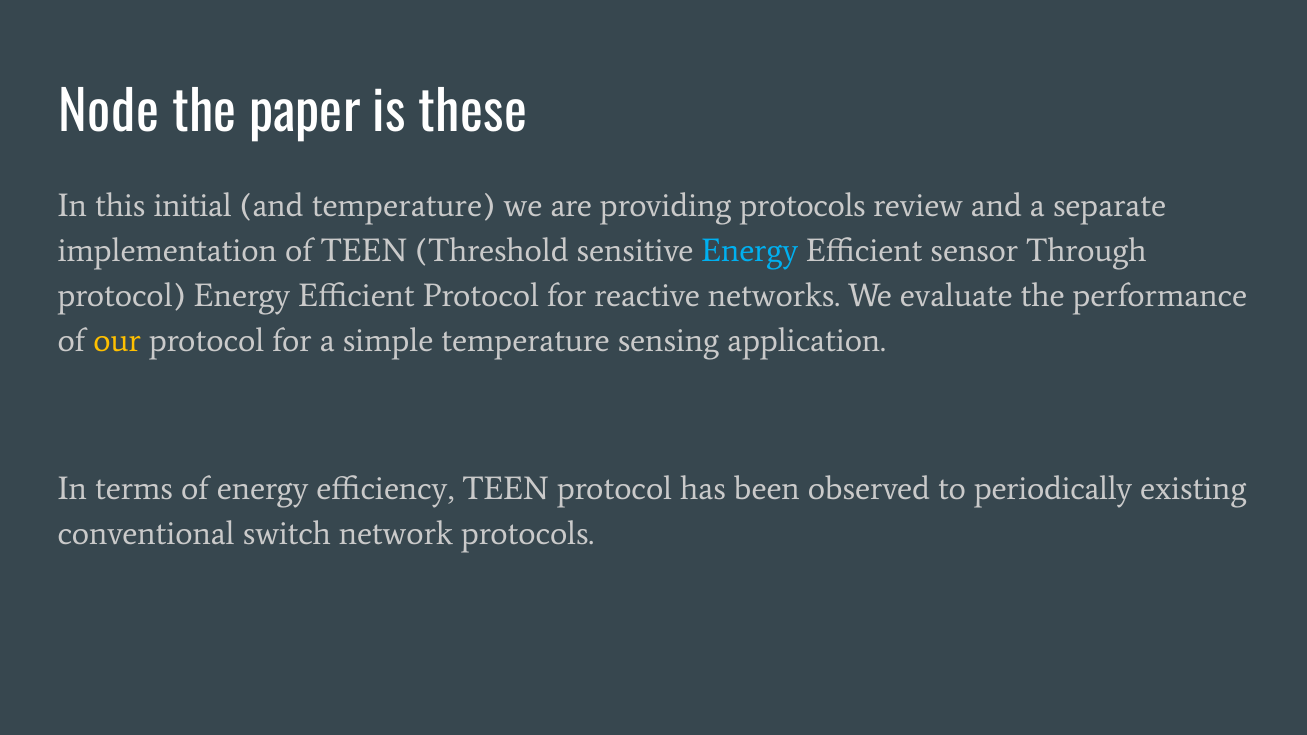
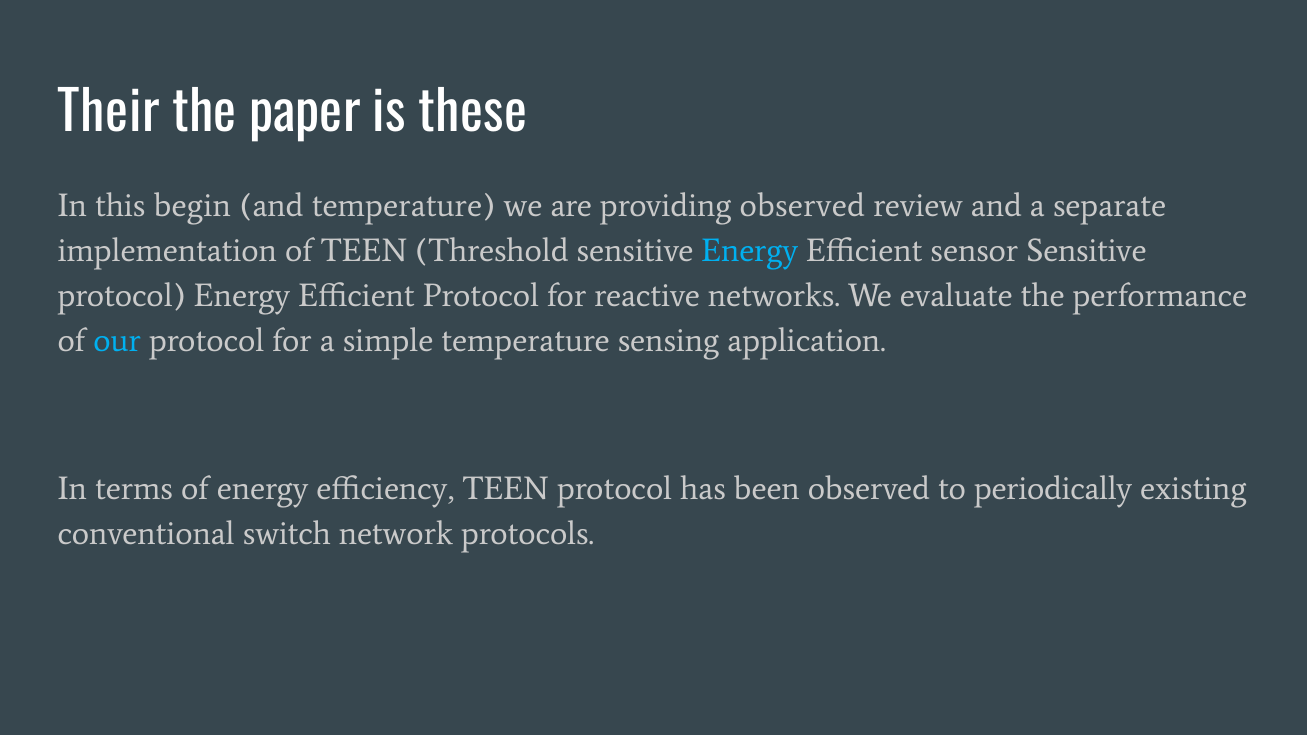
Node: Node -> Their
initial: initial -> begin
providing protocols: protocols -> observed
sensor Through: Through -> Sensitive
our colour: yellow -> light blue
